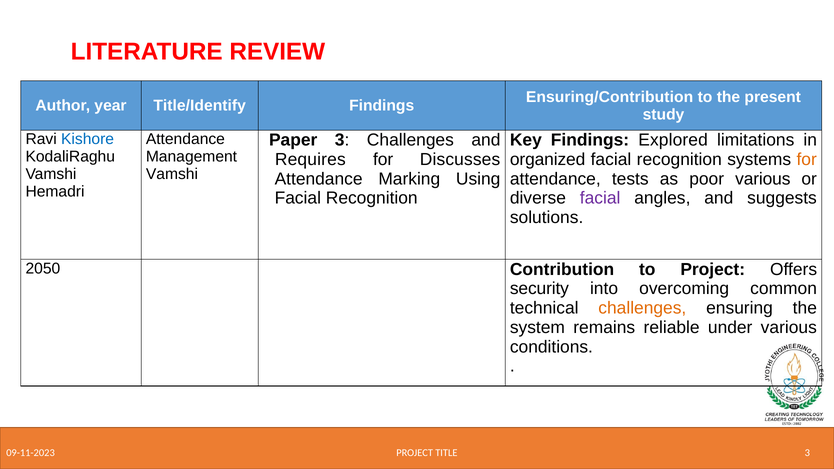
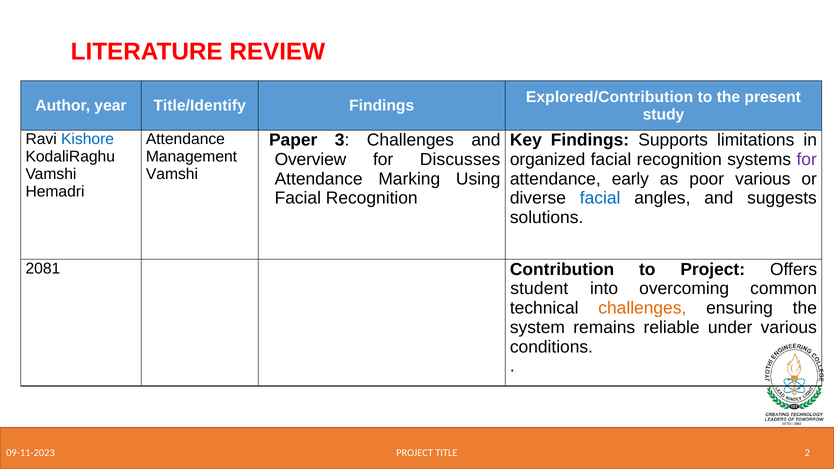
Ensuring/Contribution: Ensuring/Contribution -> Explored/Contribution
Explored: Explored -> Supports
Requires: Requires -> Overview
for at (807, 160) colour: orange -> purple
tests: tests -> early
facial at (600, 198) colour: purple -> blue
2050: 2050 -> 2081
security: security -> student
09-11-2023 3: 3 -> 2
